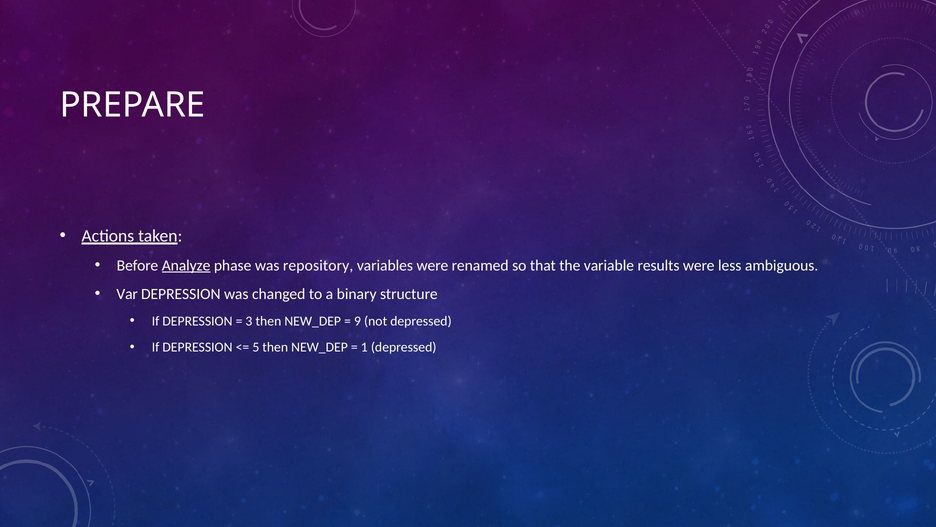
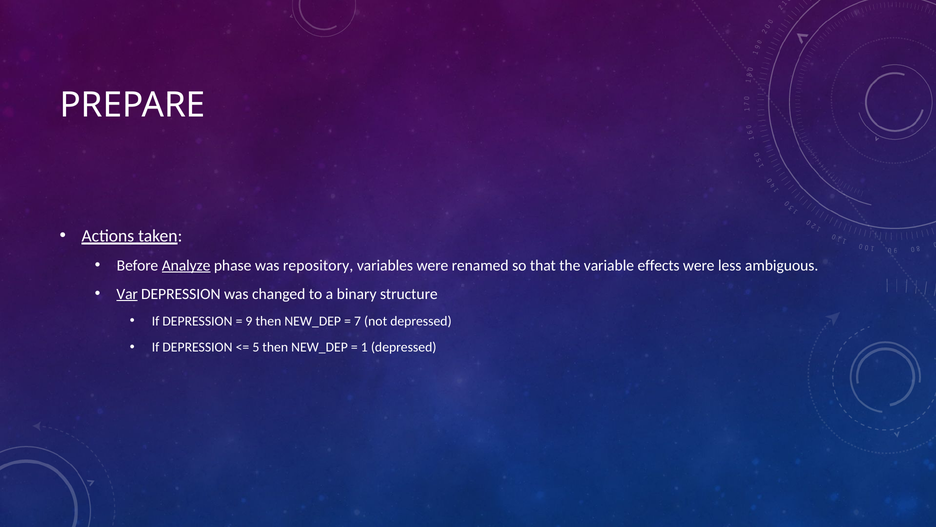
results: results -> effects
Var underline: none -> present
3: 3 -> 9
9: 9 -> 7
